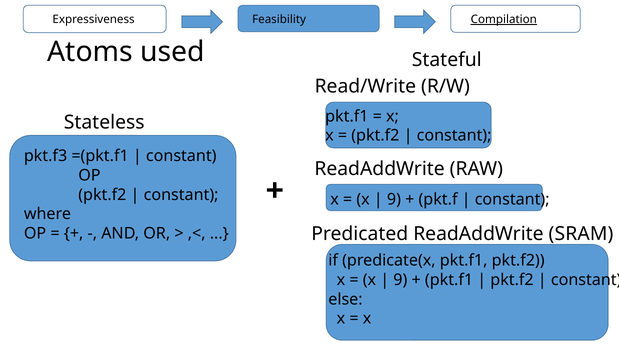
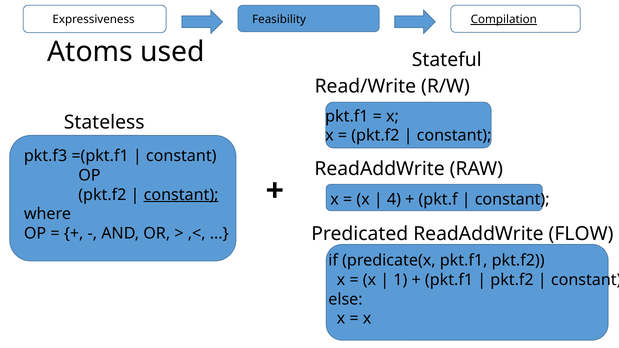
constant at (181, 195) underline: none -> present
9 at (394, 200): 9 -> 4
SRAM: SRAM -> FLOW
9 at (400, 280): 9 -> 1
